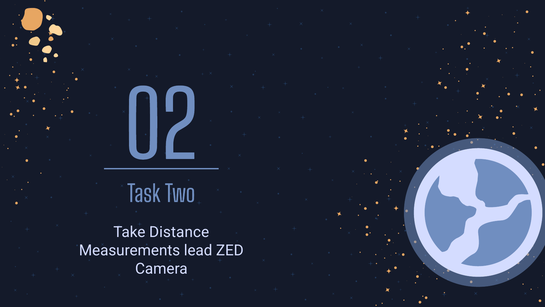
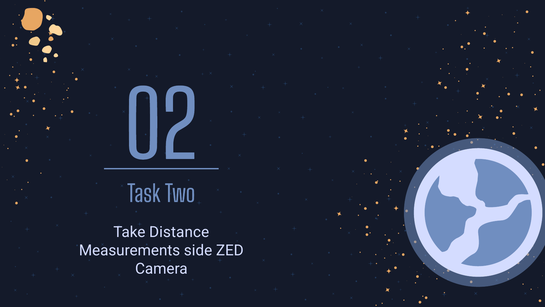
lead: lead -> side
